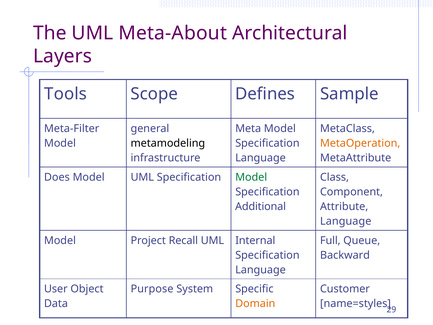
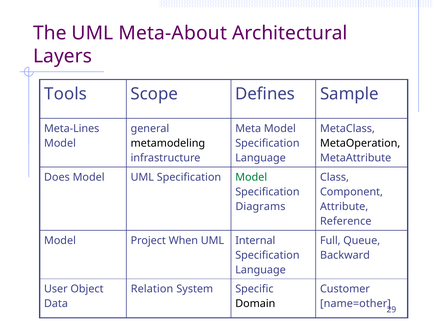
Meta-Filter: Meta-Filter -> Meta-Lines
MetaOperation colour: orange -> black
Additional: Additional -> Diagrams
Language at (346, 221): Language -> Reference
Recall: Recall -> When
Purpose: Purpose -> Relation
Domain colour: orange -> black
name=styles: name=styles -> name=other
